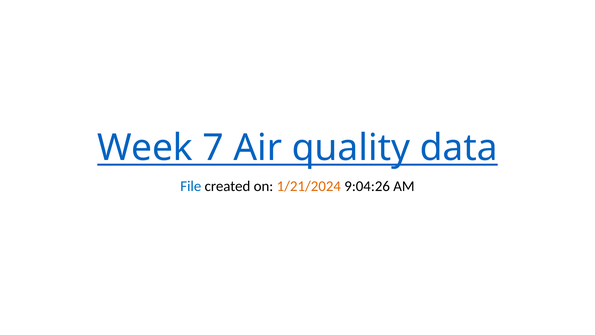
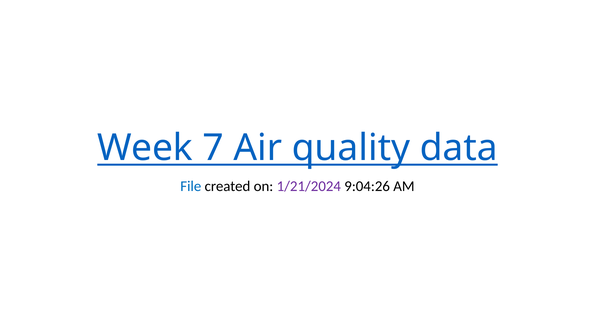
1/21/2024 colour: orange -> purple
